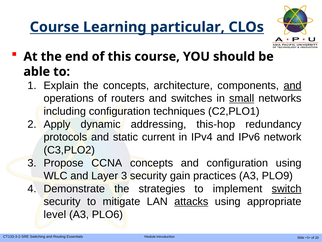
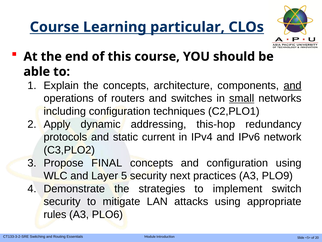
CCNA: CCNA -> FINAL
Layer 3: 3 -> 5
gain: gain -> next
switch underline: present -> none
attacks underline: present -> none
level: level -> rules
